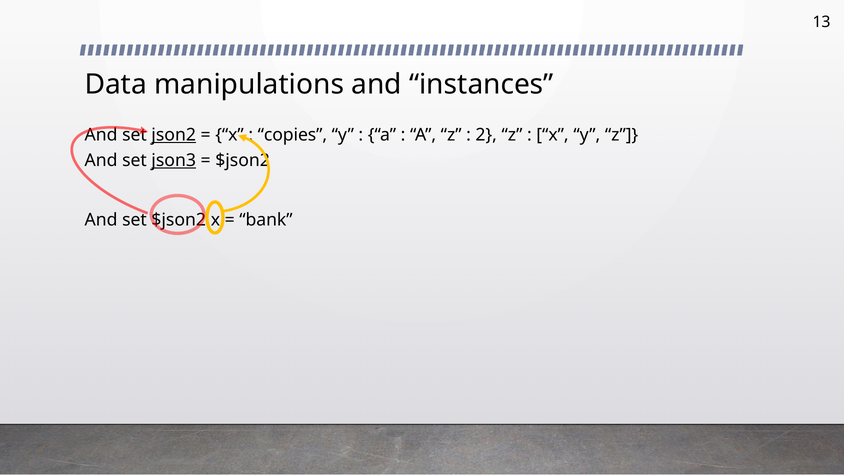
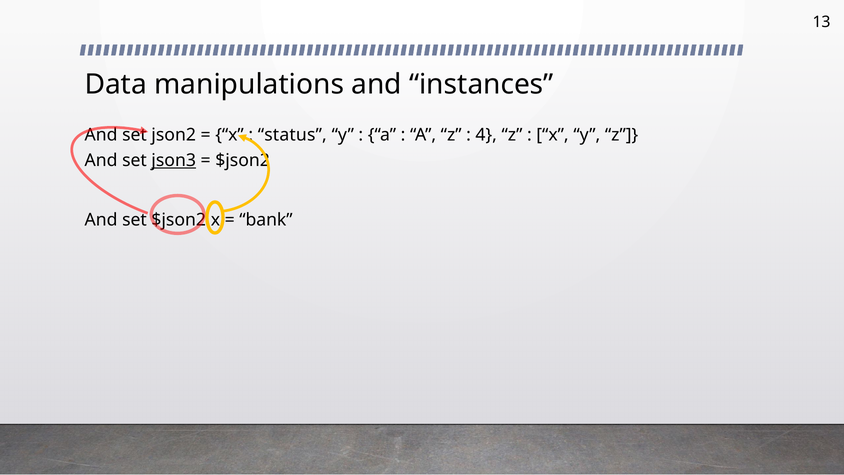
json2 underline: present -> none
copies: copies -> status
2: 2 -> 4
